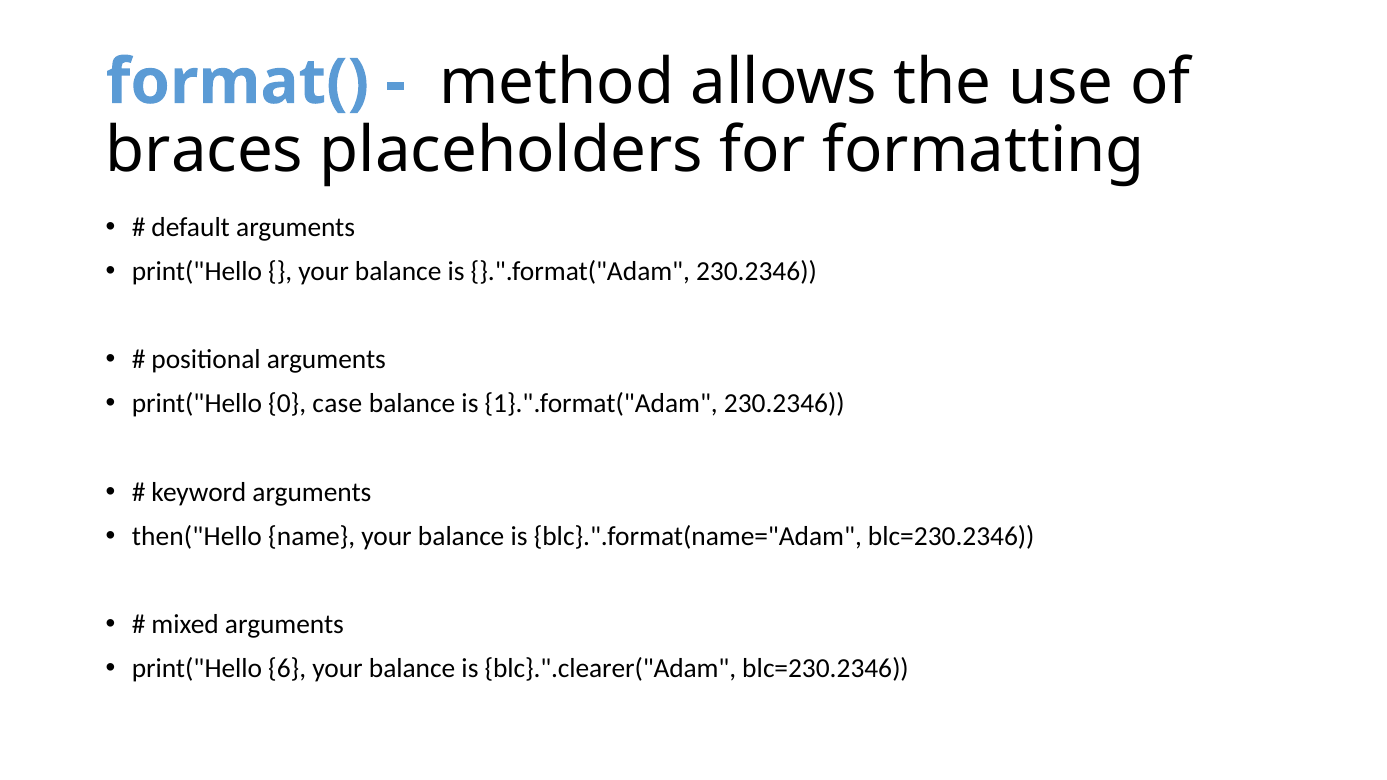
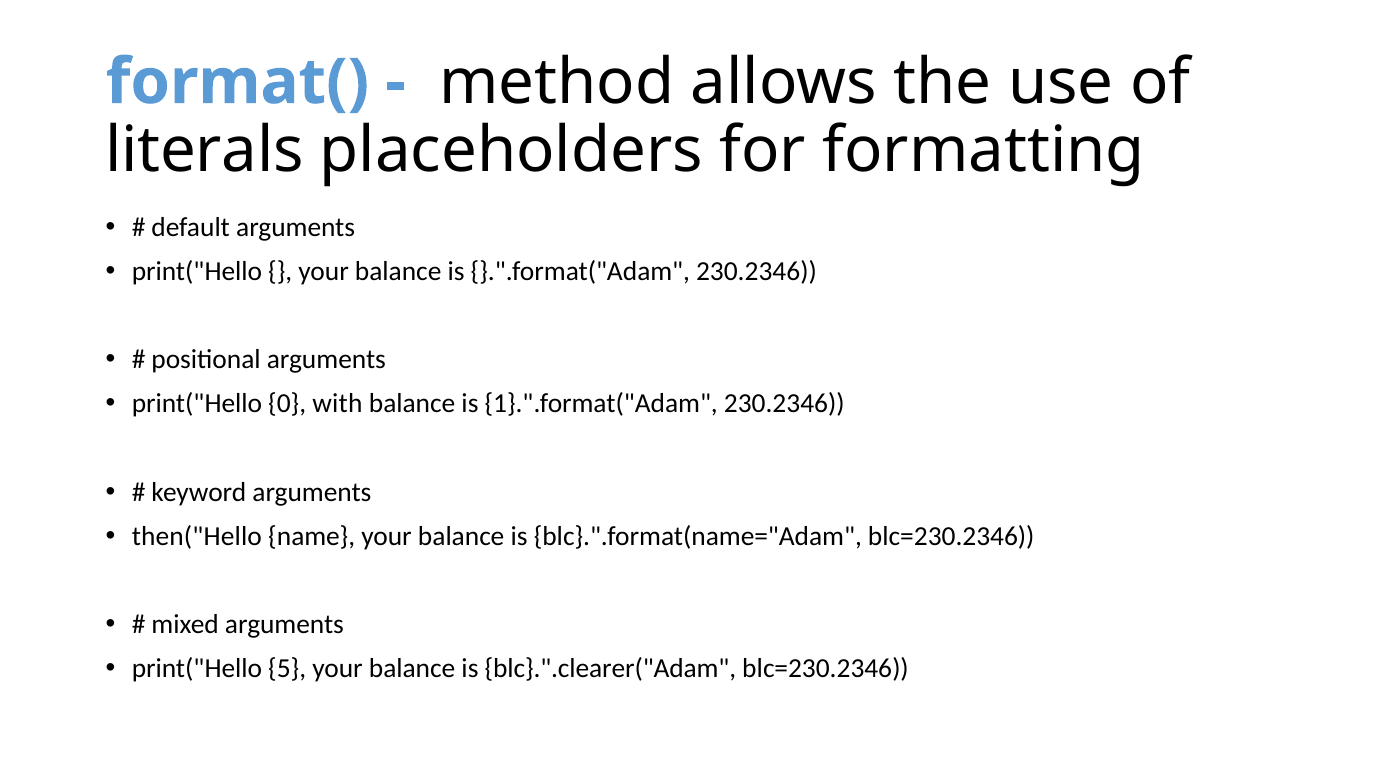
braces: braces -> literals
case: case -> with
6: 6 -> 5
